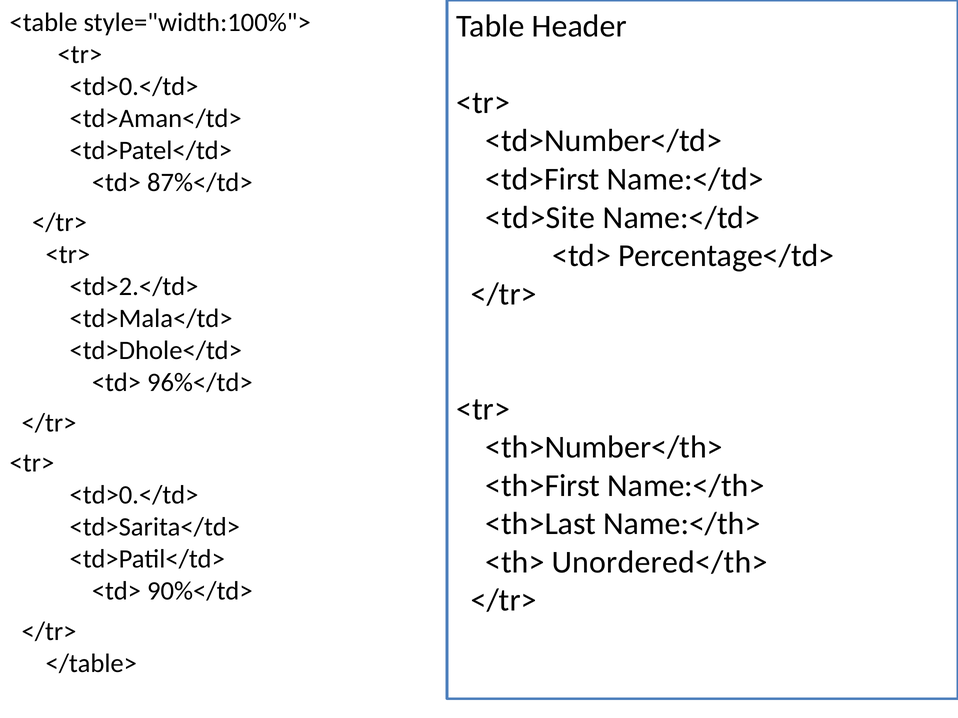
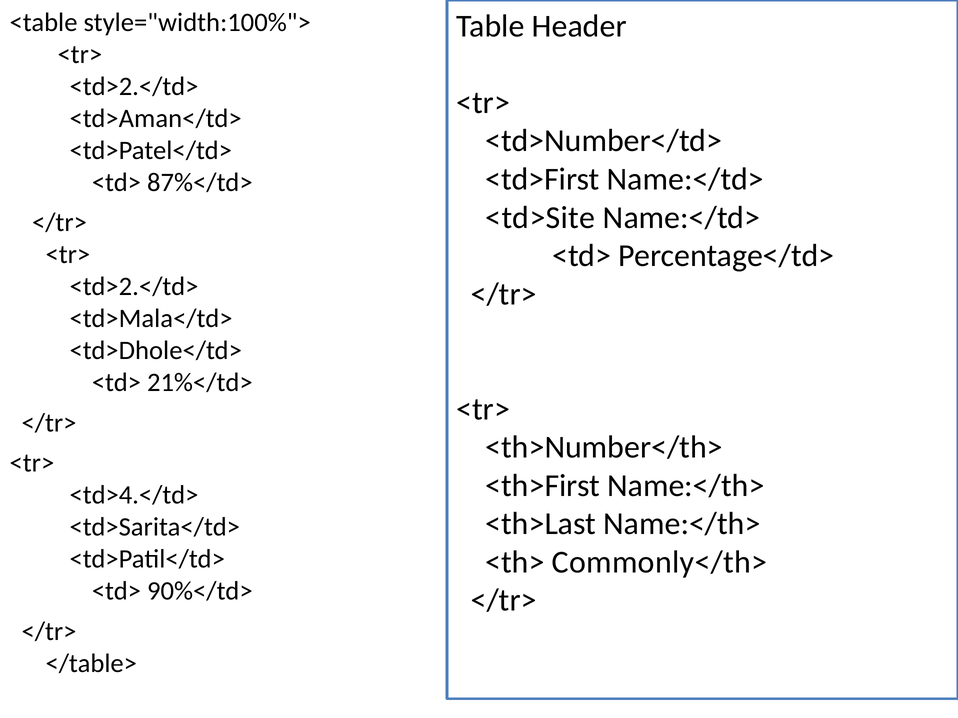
<td>0.</td> at (134, 87): <td>0.</td> -> <td>2.</td>
96%</td>: 96%</td> -> 21%</td>
<td>0.</td> at (134, 495): <td>0.</td> -> <td>4.</td>
Unordered</th>: Unordered</th> -> Commonly</th>
